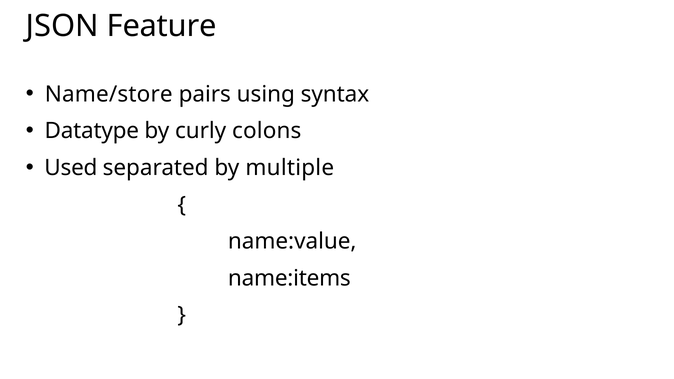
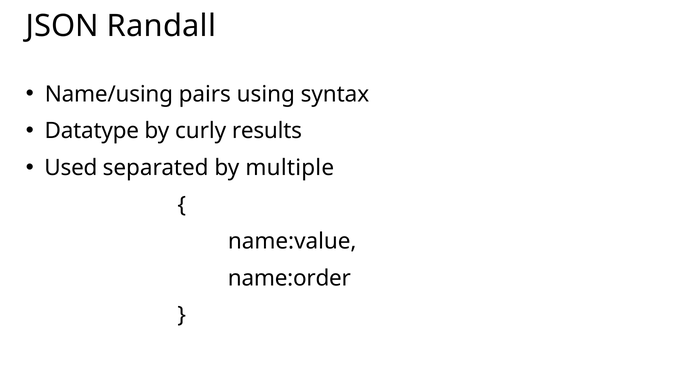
Feature: Feature -> Randall
Name/store: Name/store -> Name/using
colons: colons -> results
name:items: name:items -> name:order
